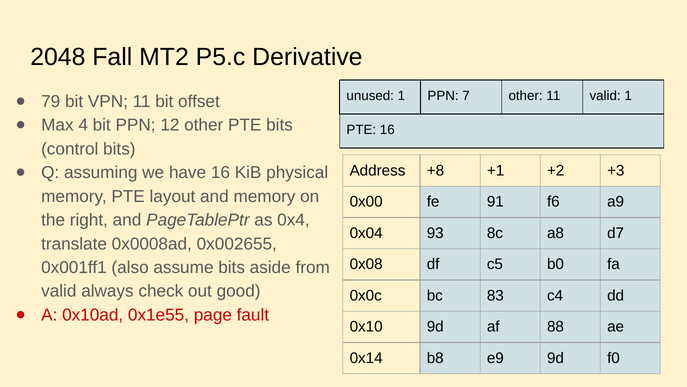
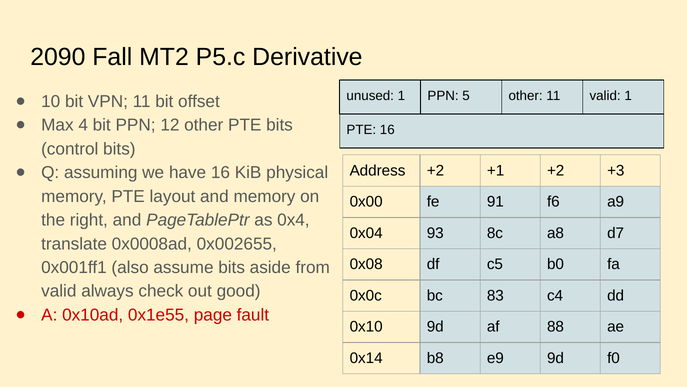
2048: 2048 -> 2090
7: 7 -> 5
79: 79 -> 10
Address +8: +8 -> +2
